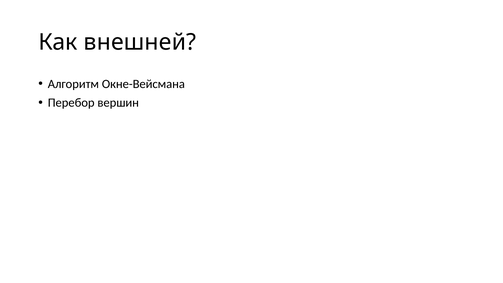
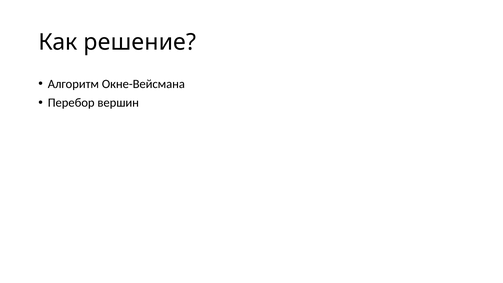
внешней: внешней -> решение
